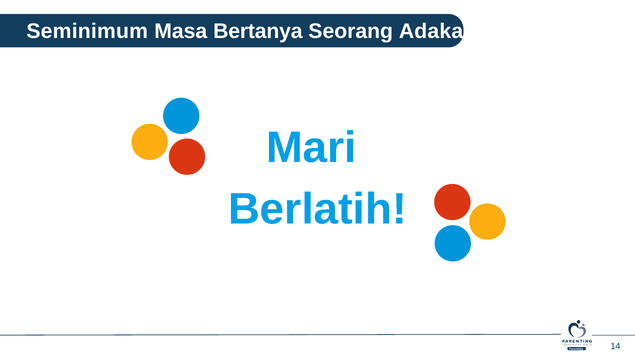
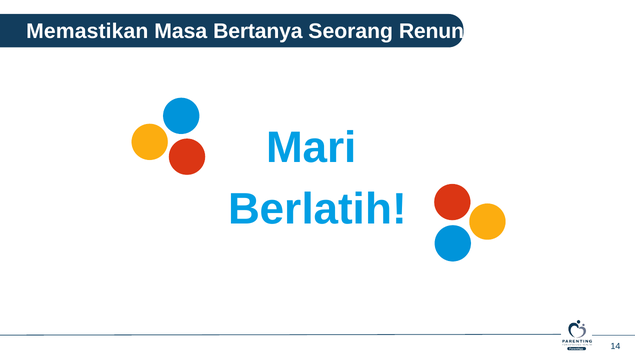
Seminimum: Seminimum -> Memastikan
Adakah: Adakah -> Renung
